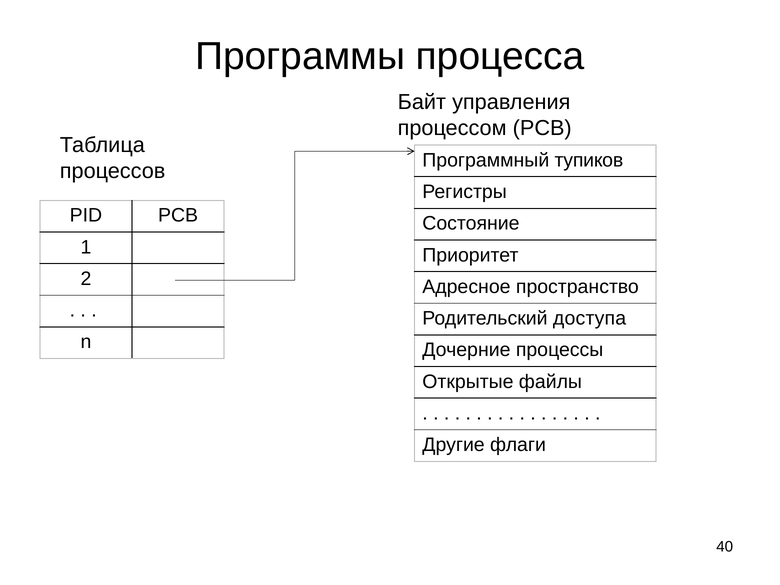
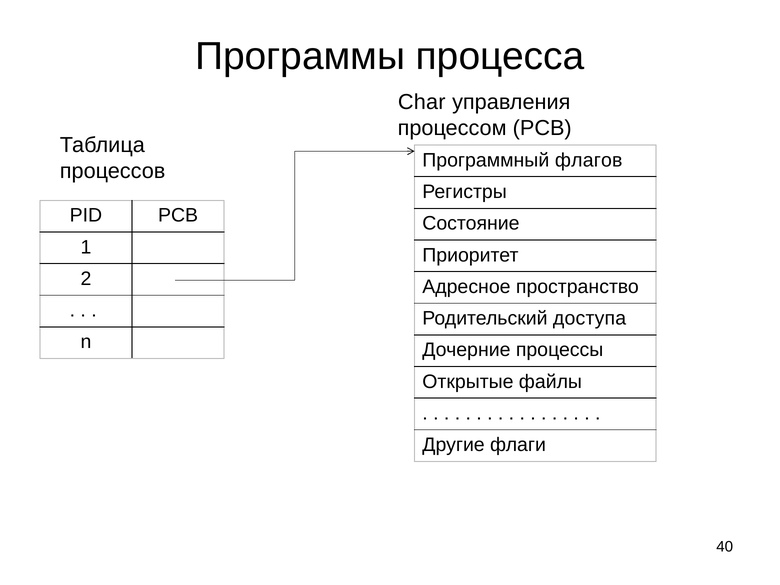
Байт: Байт -> Char
тупиков: тупиков -> флагов
